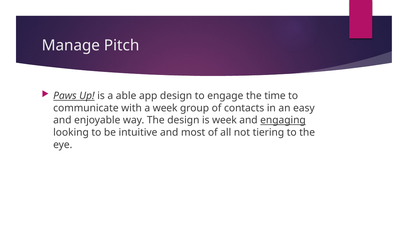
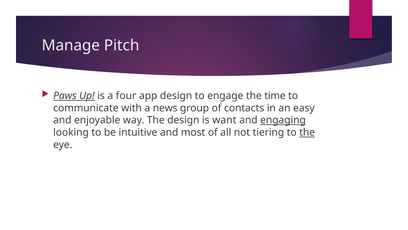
able: able -> four
a week: week -> news
is week: week -> want
the at (307, 132) underline: none -> present
